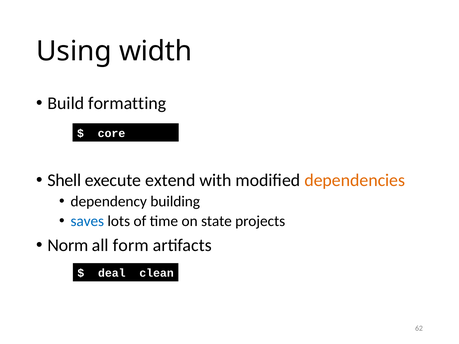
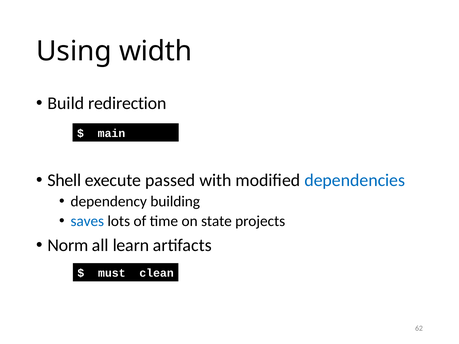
formatting: formatting -> redirection
core: core -> main
extend: extend -> passed
dependencies colour: orange -> blue
form: form -> learn
deal: deal -> must
